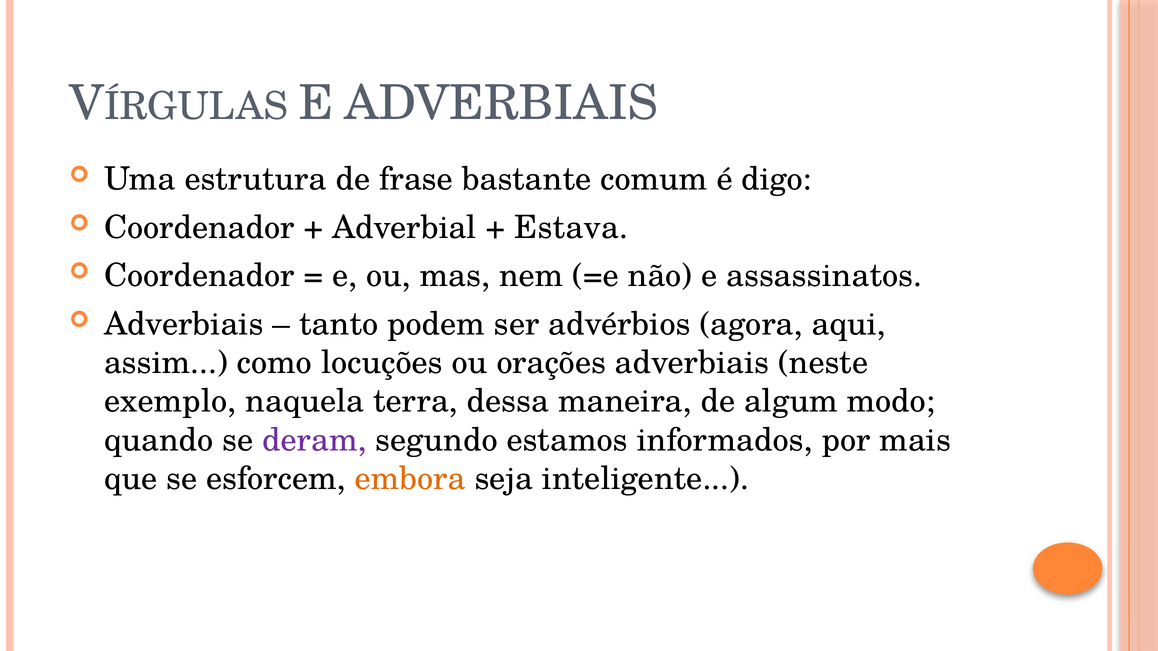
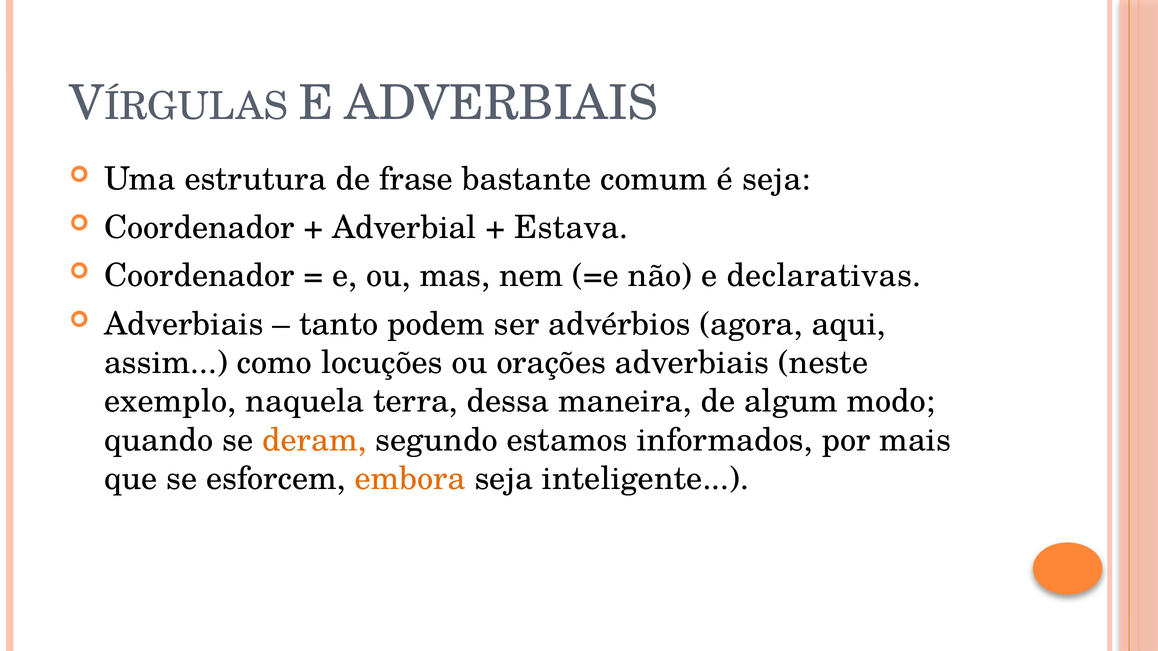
é digo: digo -> seja
assassinatos: assassinatos -> declarativas
deram colour: purple -> orange
